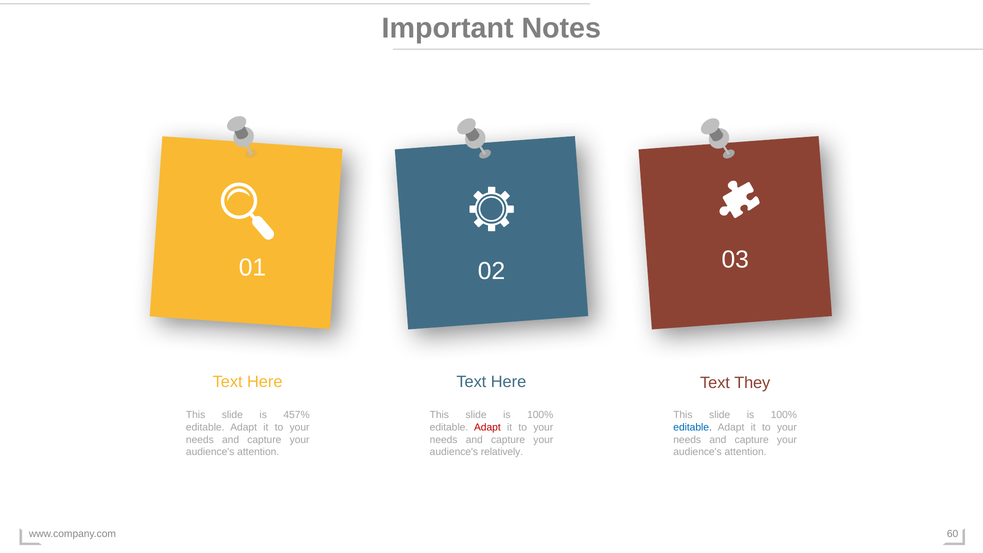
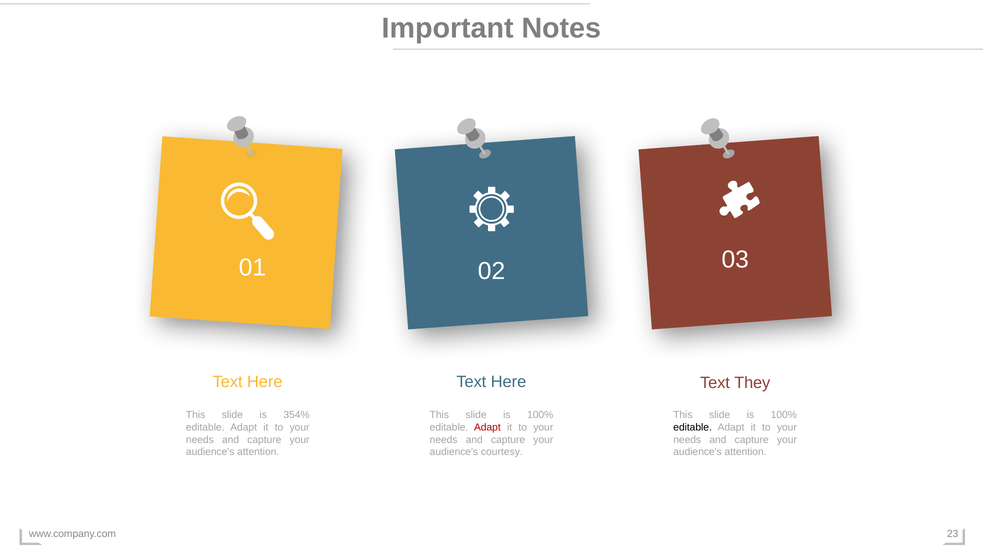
457%: 457% -> 354%
editable at (693, 427) colour: blue -> black
relatively: relatively -> courtesy
60: 60 -> 23
